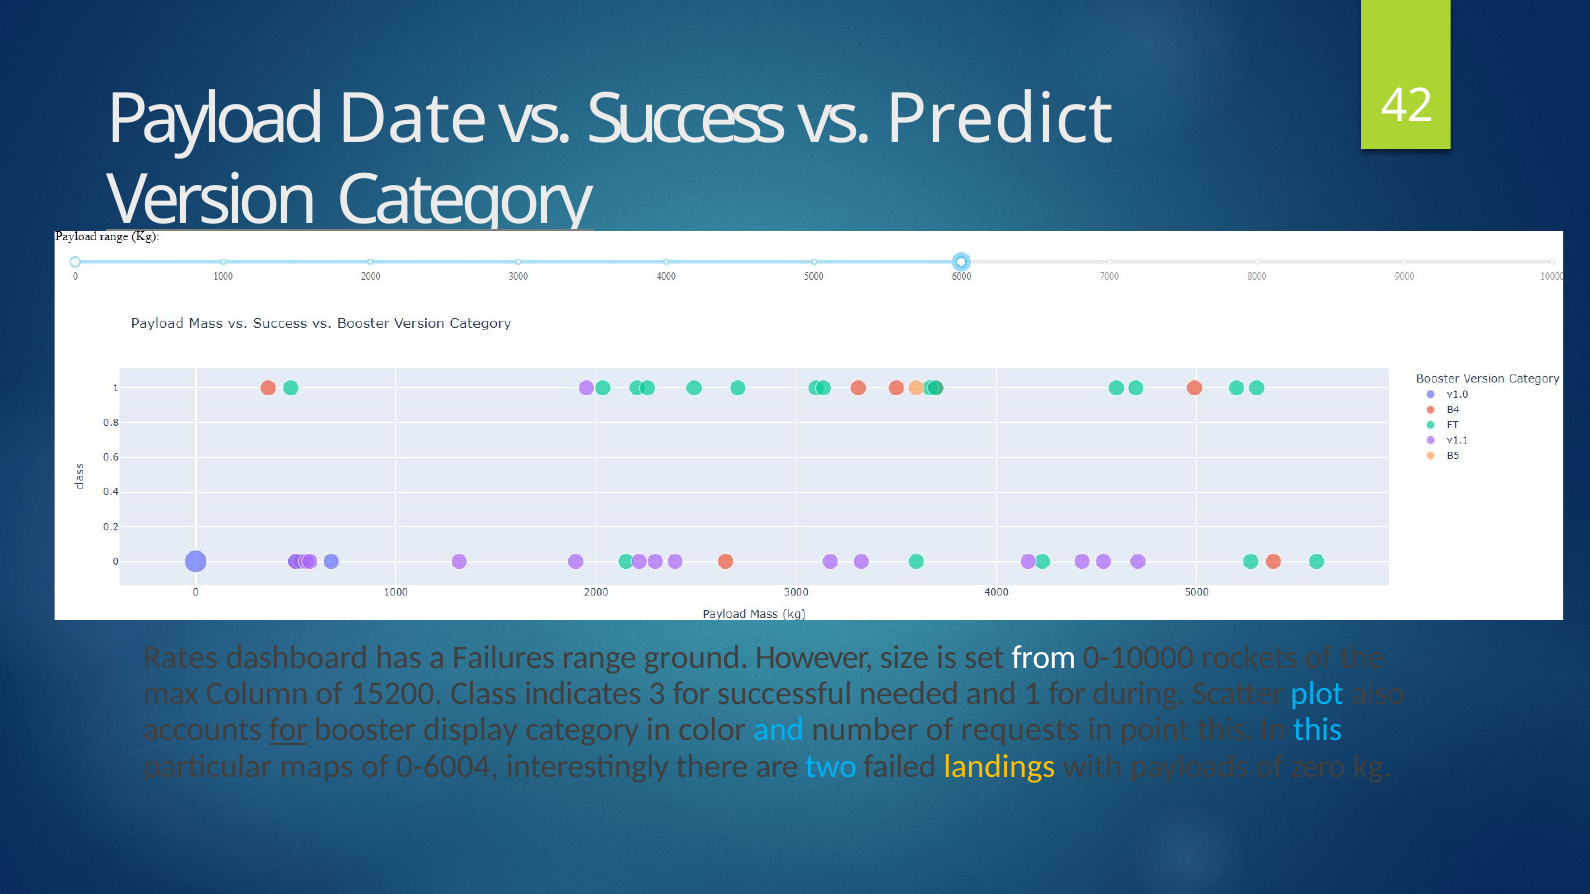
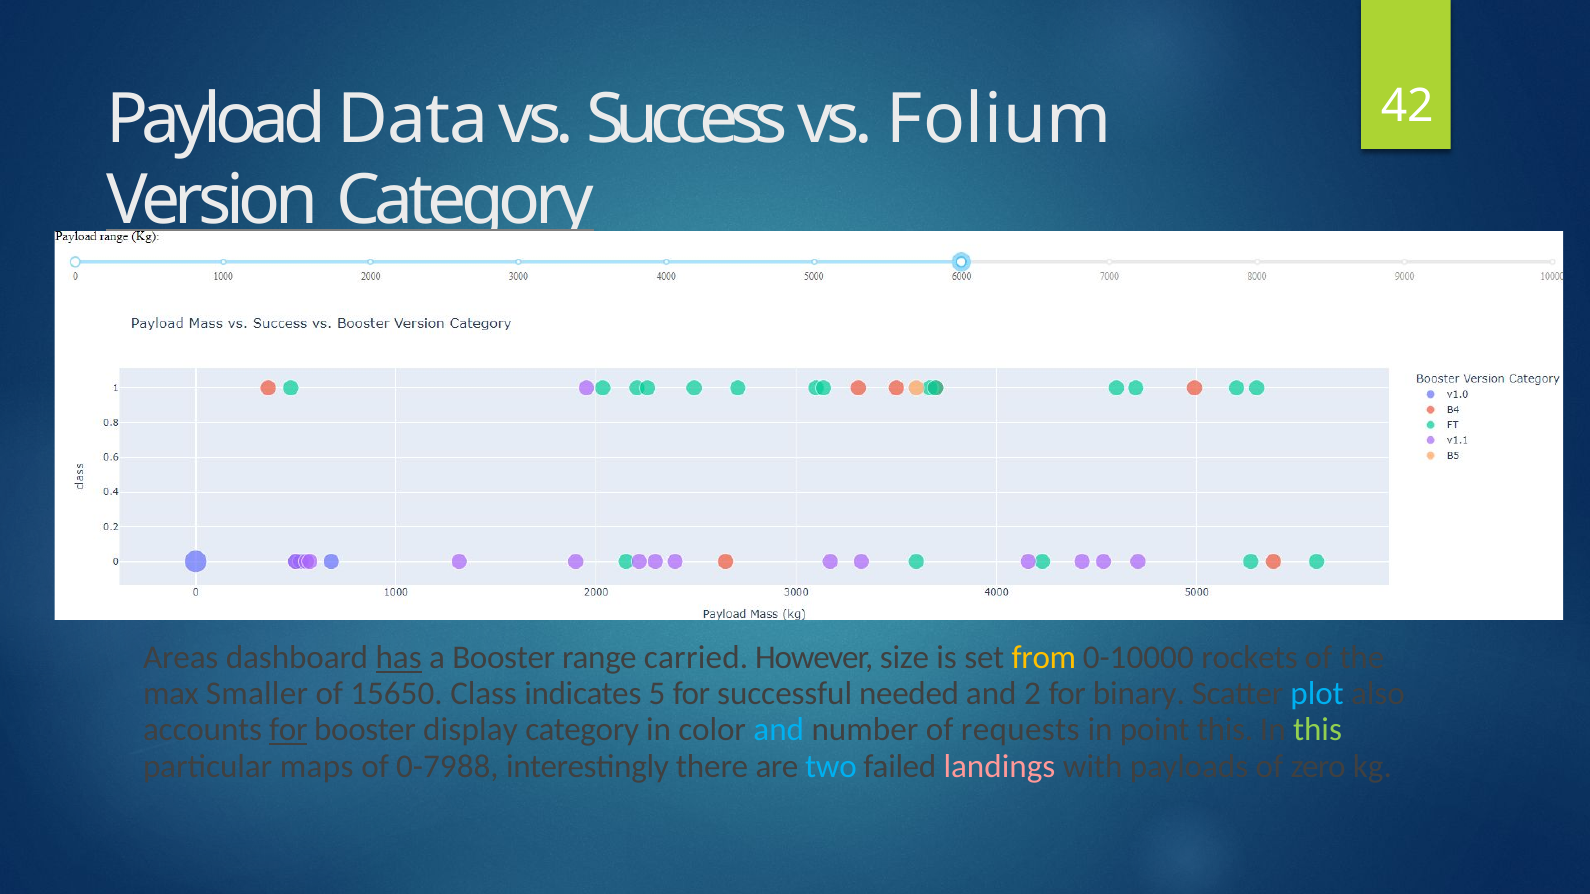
Date: Date -> Data
Predict: Predict -> Folium
Rates: Rates -> Areas
has underline: none -> present
a Failures: Failures -> Booster
ground: ground -> carried
from colour: white -> yellow
Column: Column -> Smaller
15200: 15200 -> 15650
3: 3 -> 5
1: 1 -> 2
during: during -> binary
this at (1318, 730) colour: light blue -> light green
0-6004: 0-6004 -> 0-7988
landings colour: yellow -> pink
